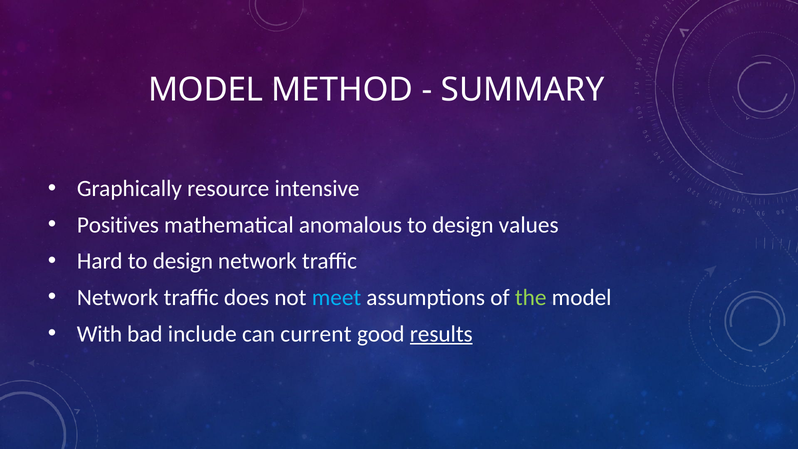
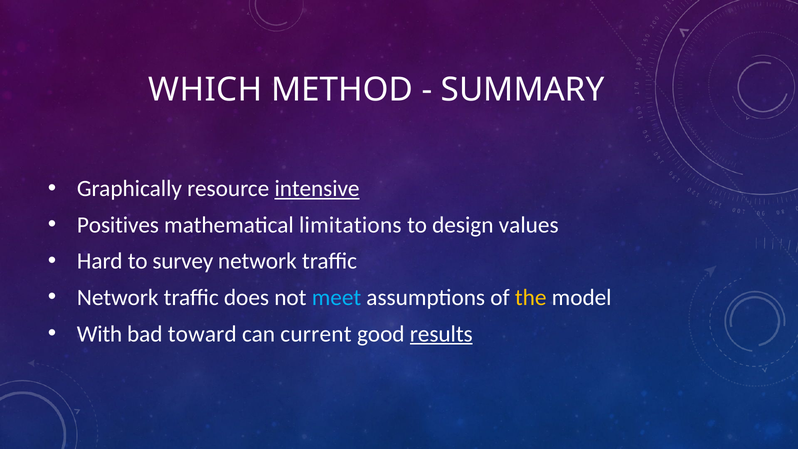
MODEL at (206, 90): MODEL -> WHICH
intensive underline: none -> present
anomalous: anomalous -> limitations
Hard to design: design -> survey
the colour: light green -> yellow
include: include -> toward
